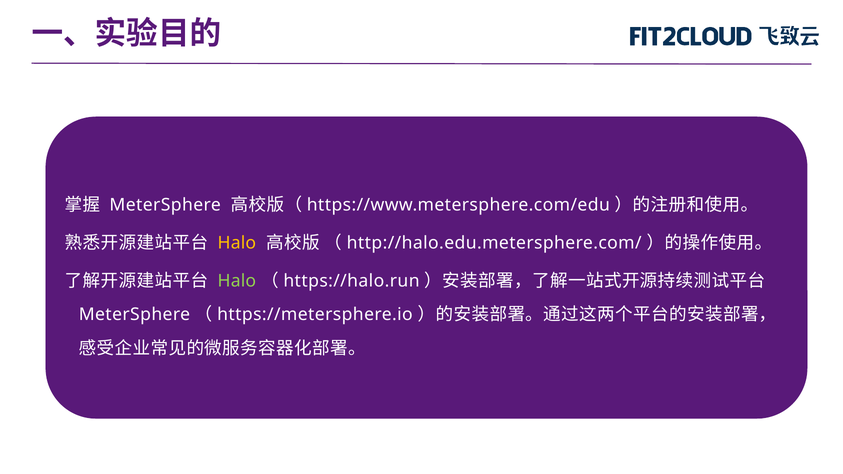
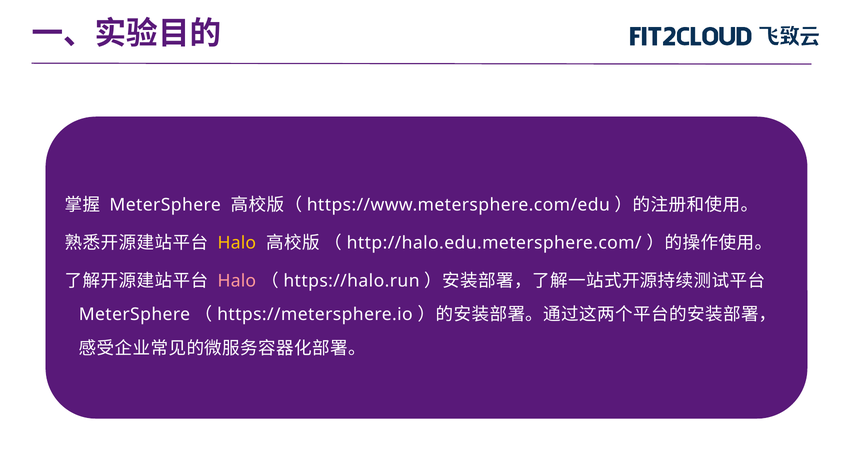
Halo at (237, 281) colour: light green -> pink
